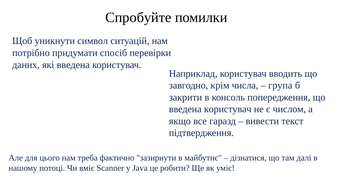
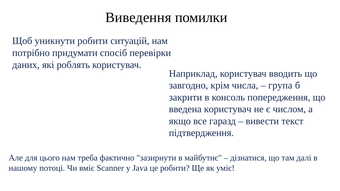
Спробуйте: Спробуйте -> Виведення
уникнути символ: символ -> робити
які введена: введена -> роблять
